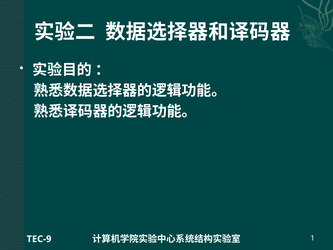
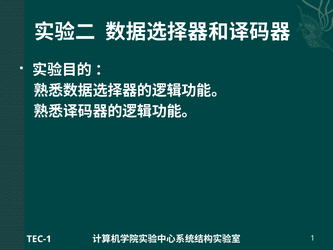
TEC-9: TEC-9 -> TEC-1
